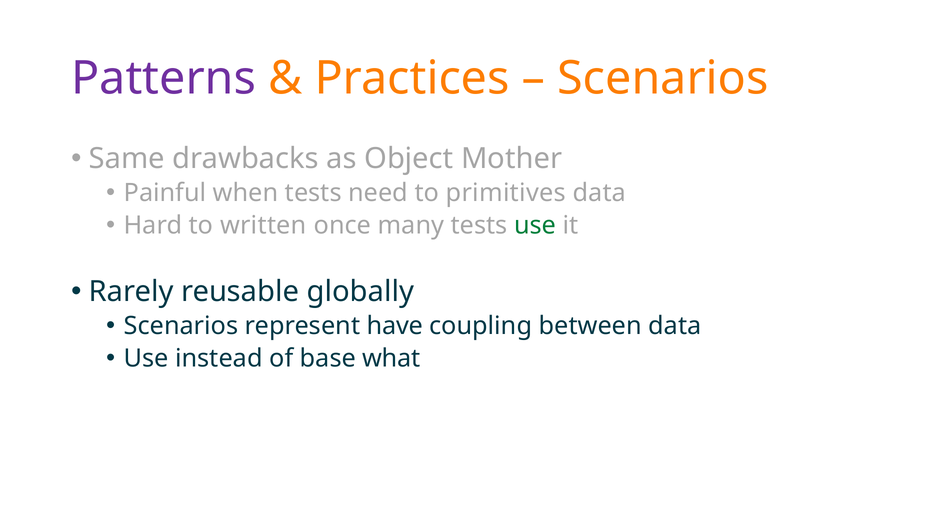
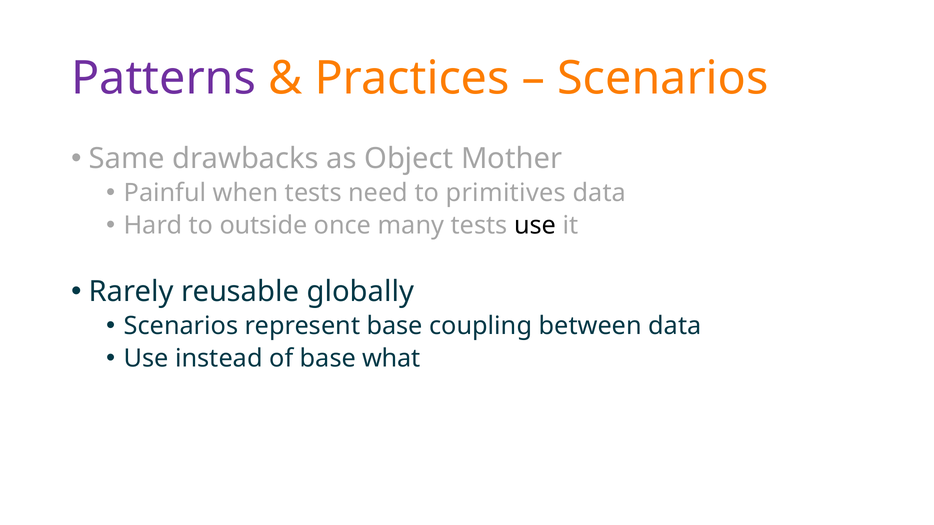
written: written -> outside
use at (535, 226) colour: green -> black
represent have: have -> base
